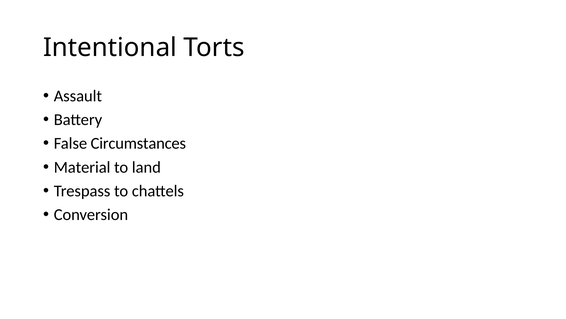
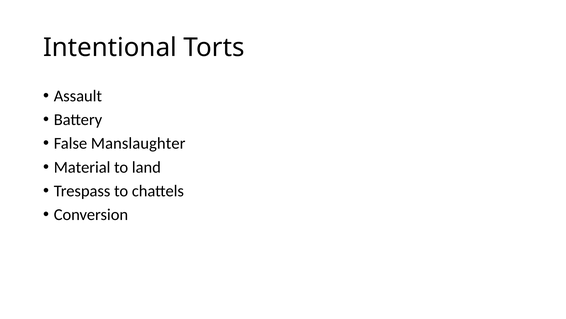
Circumstances: Circumstances -> Manslaughter
